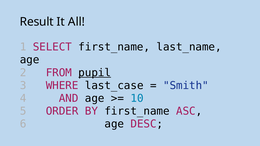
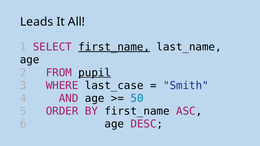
Result: Result -> Leads
first_name at (114, 47) underline: none -> present
10: 10 -> 50
